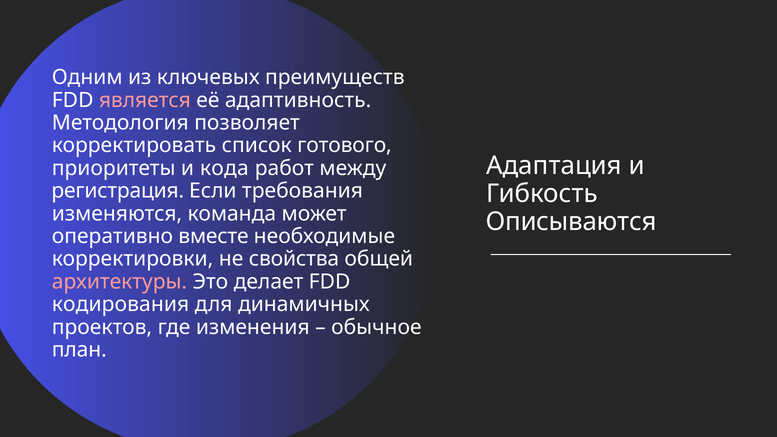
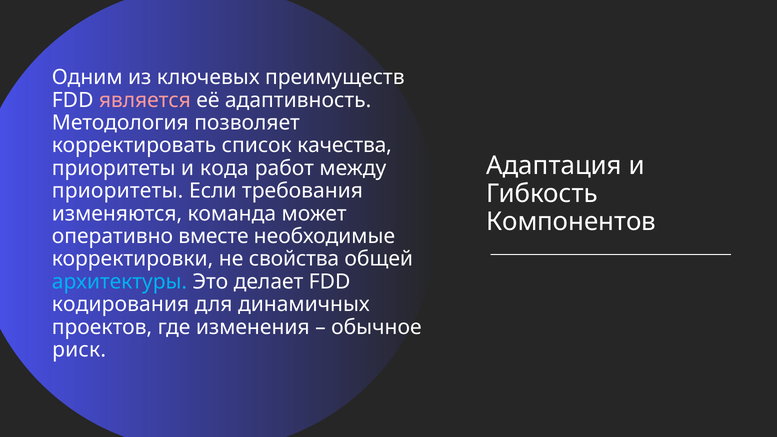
готового: готового -> качества
регистрация at (118, 191): регистрация -> приоритеты
Описываются: Описываются -> Компонентов
архитектуры colour: pink -> light blue
план: план -> риск
